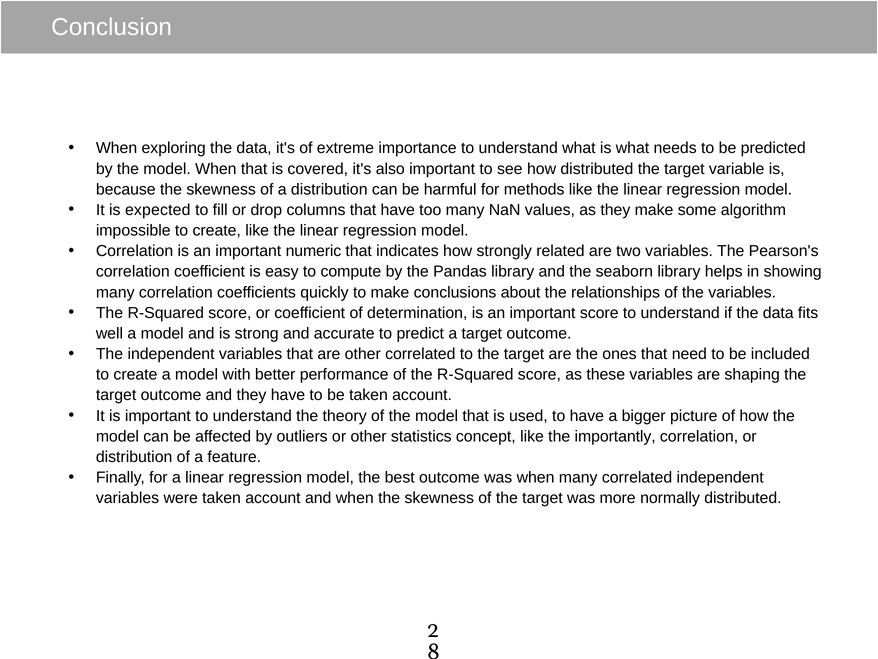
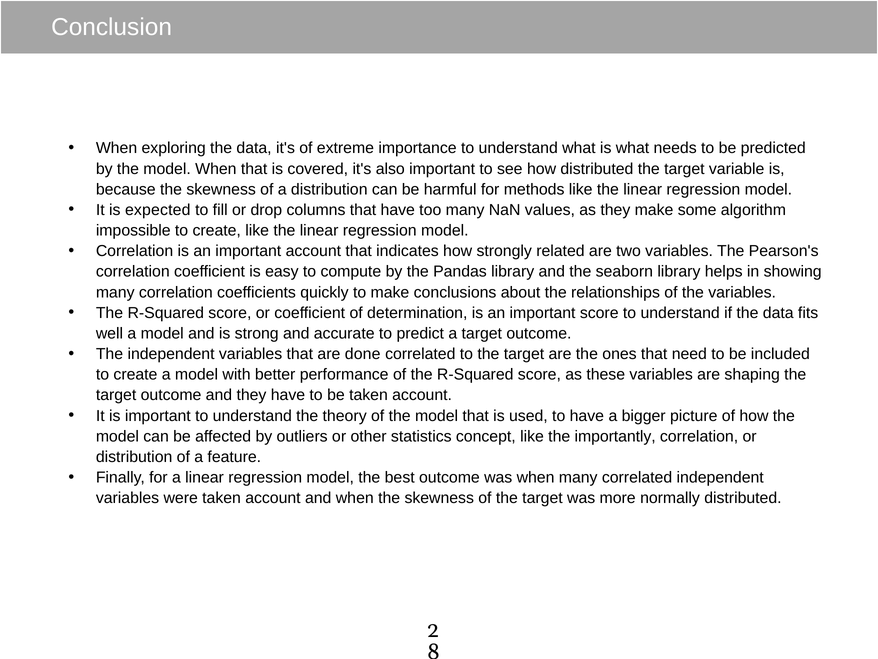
important numeric: numeric -> account
are other: other -> done
